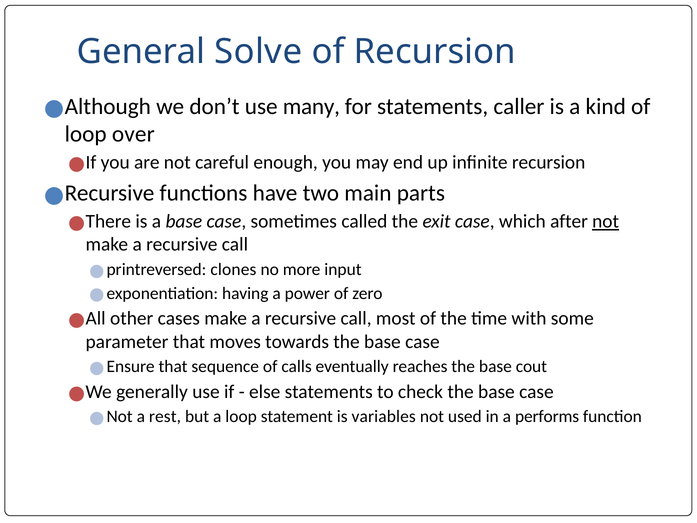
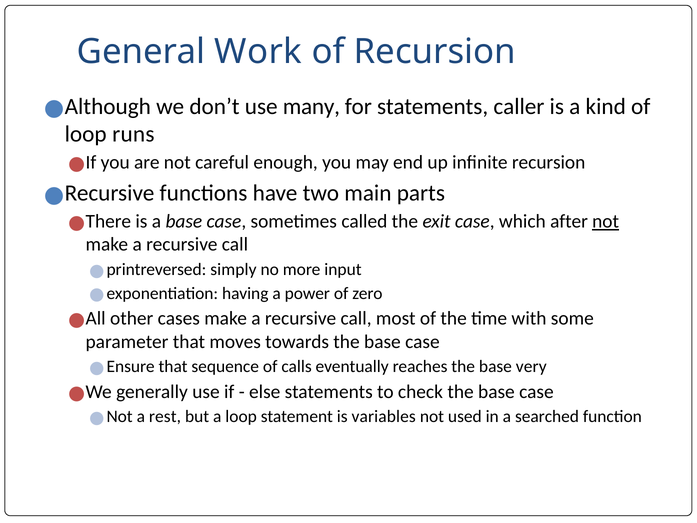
Solve: Solve -> Work
over: over -> runs
clones: clones -> simply
cout: cout -> very
performs: performs -> searched
